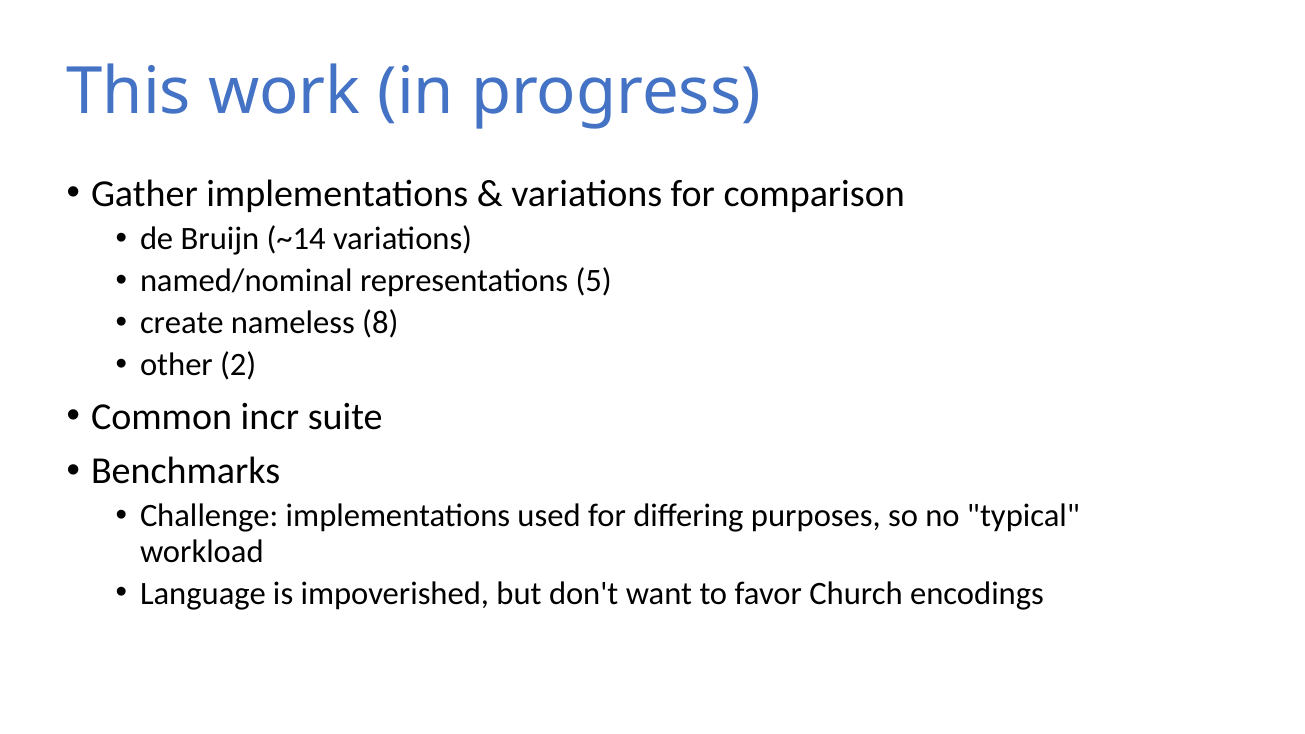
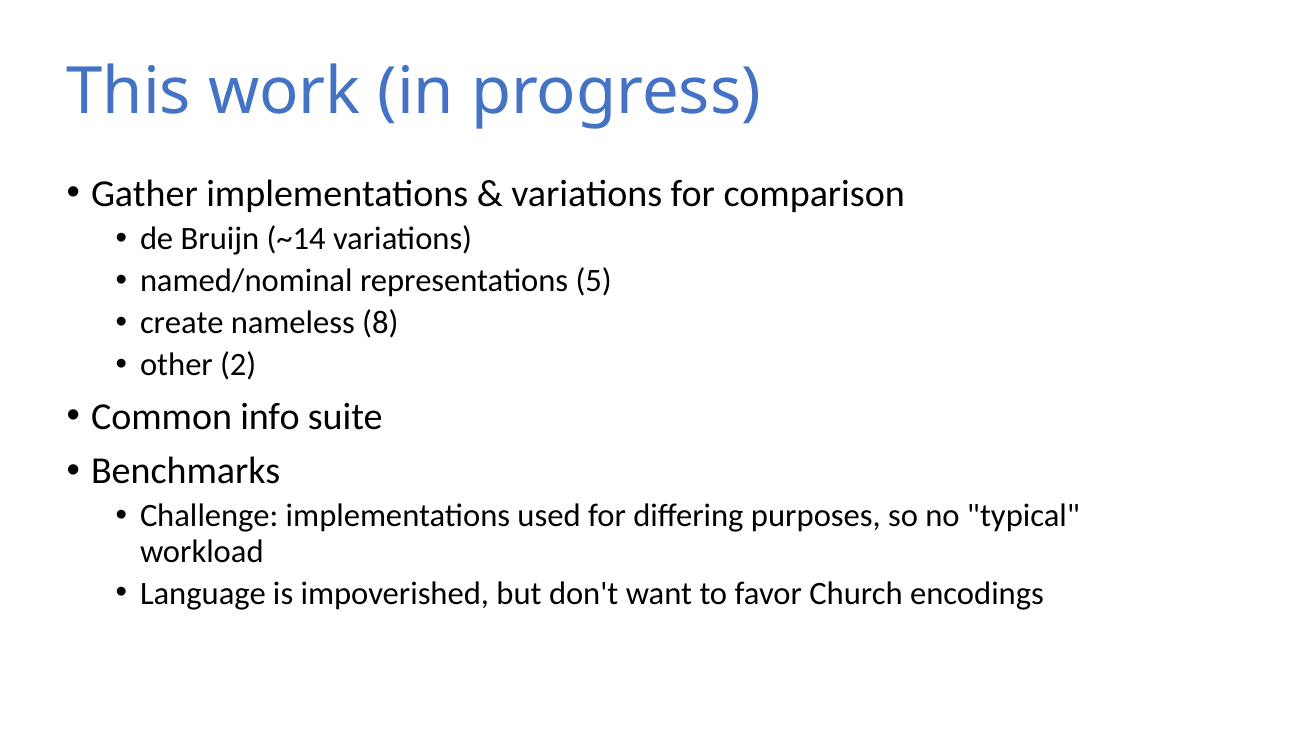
incr: incr -> info
